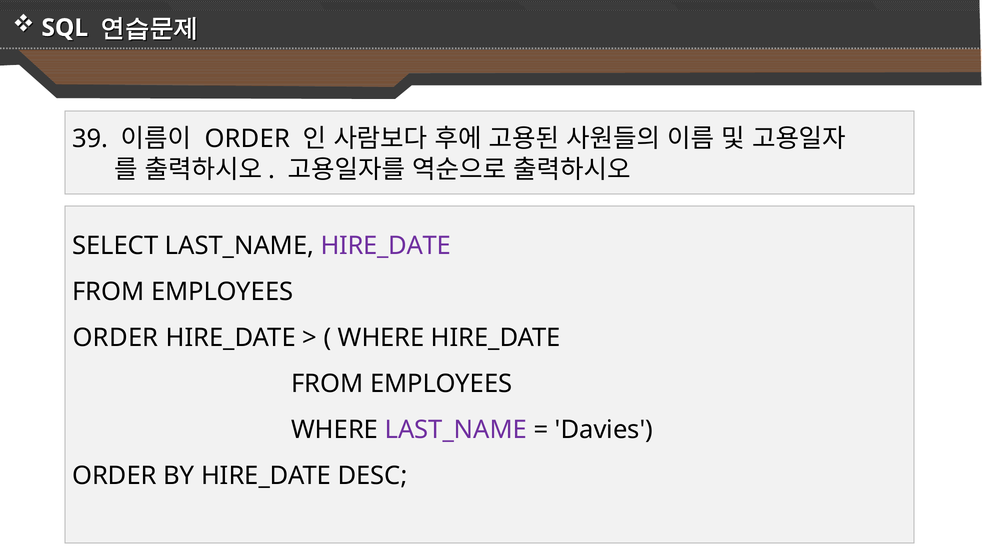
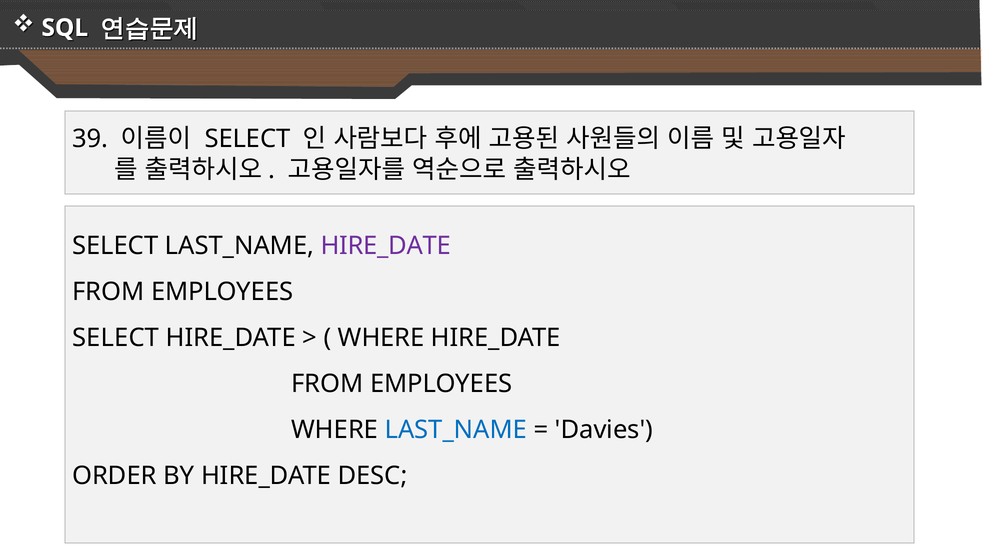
ORDER at (247, 139): ORDER -> SELECT
ORDER at (116, 338): ORDER -> SELECT
LAST_NAME at (456, 430) colour: purple -> blue
